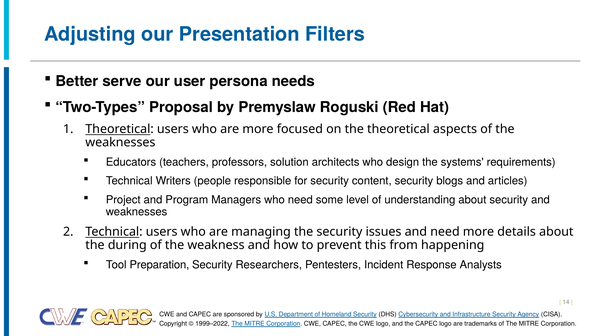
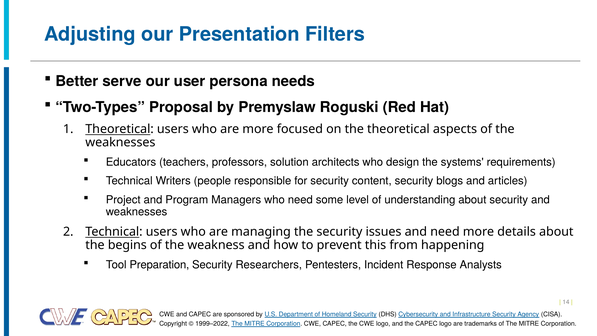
during: during -> begins
